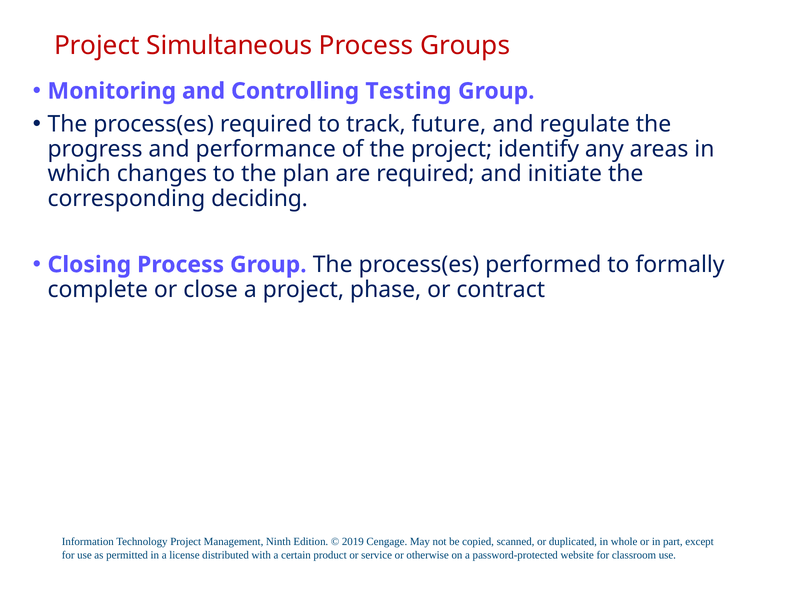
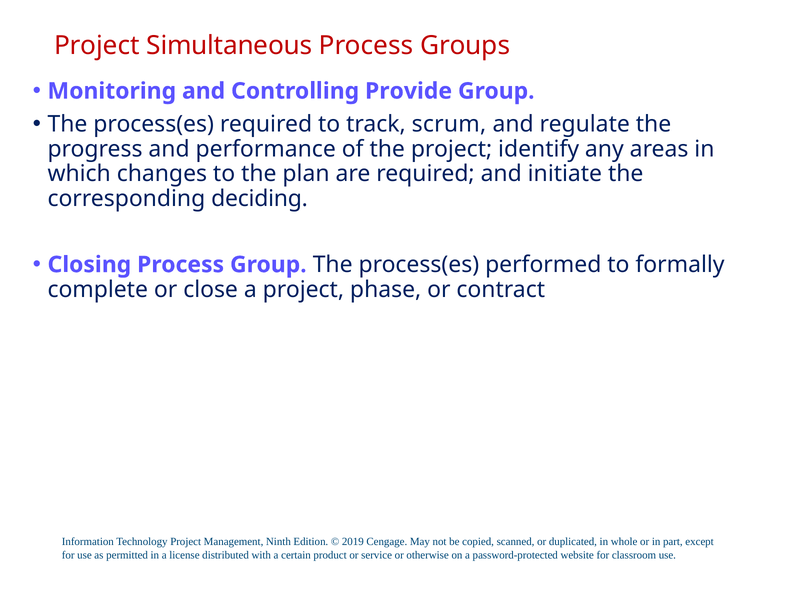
Testing: Testing -> Provide
future: future -> scrum
